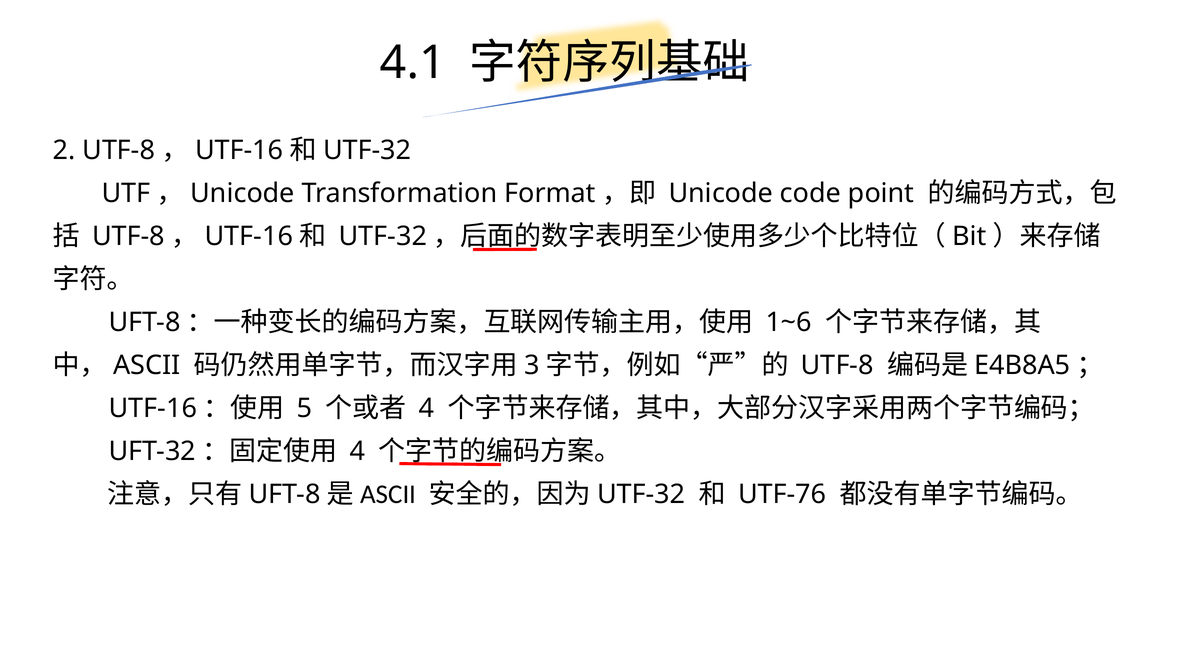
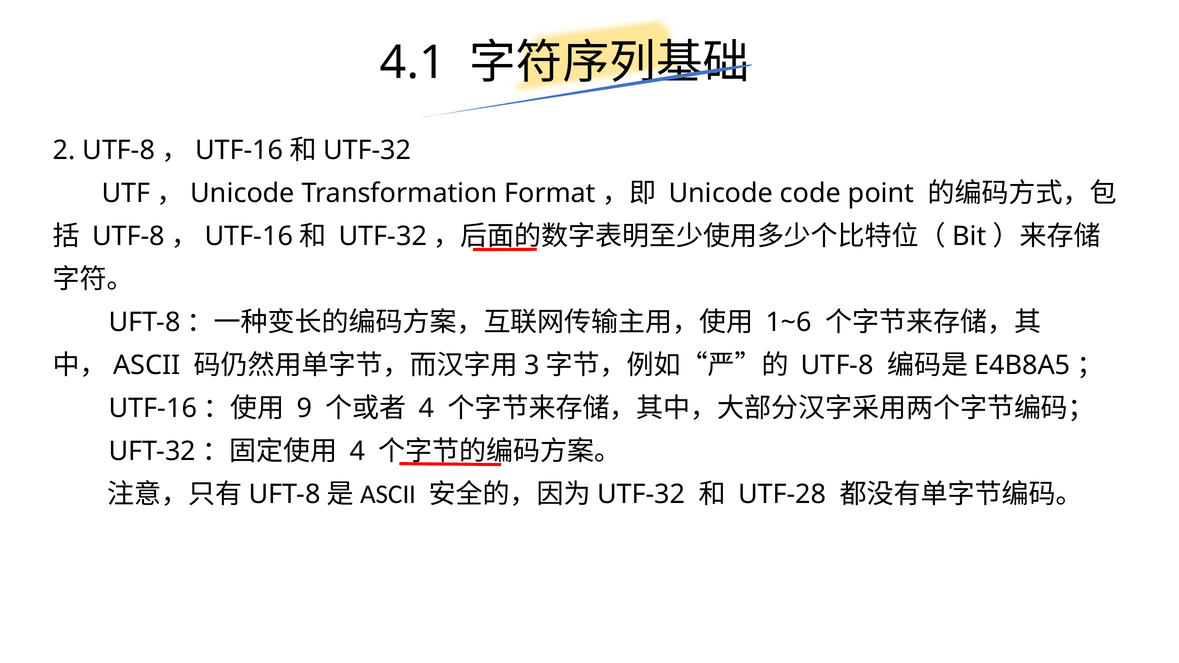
5: 5 -> 9
UTF-76: UTF-76 -> UTF-28
